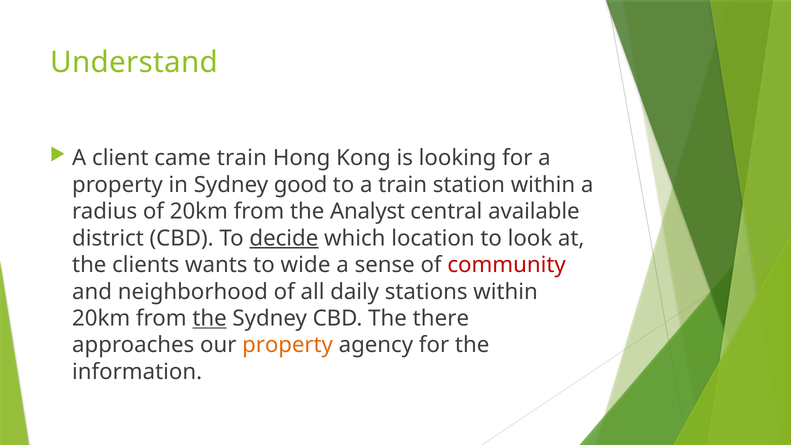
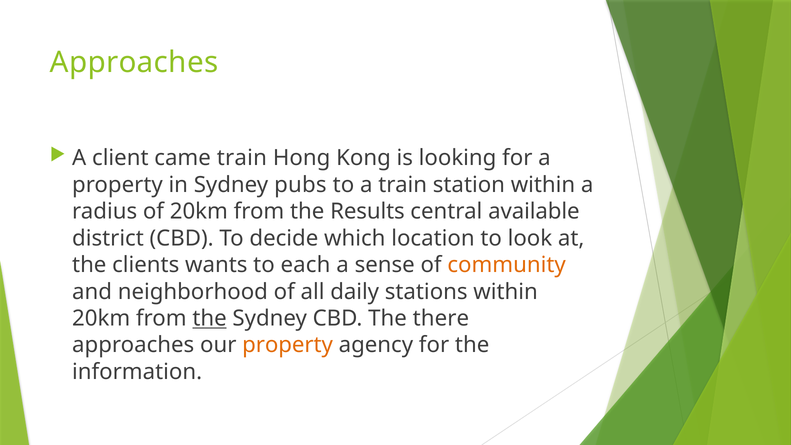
Understand at (134, 62): Understand -> Approaches
good: good -> pubs
Analyst: Analyst -> Results
decide underline: present -> none
wide: wide -> each
community colour: red -> orange
